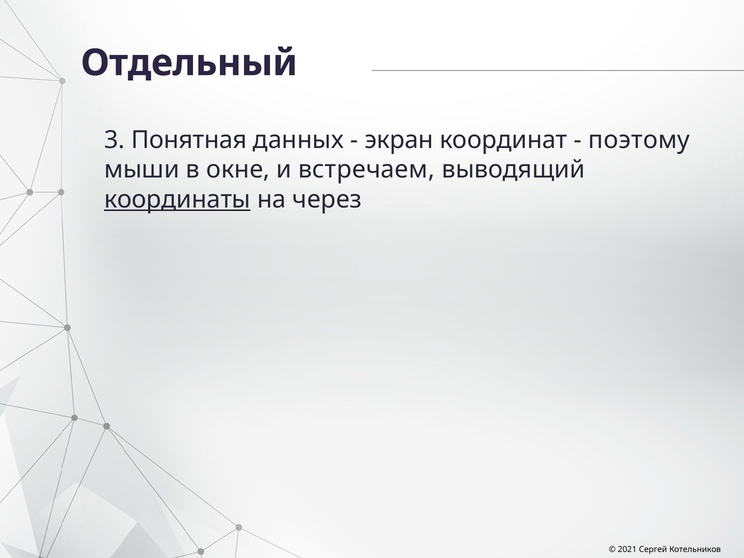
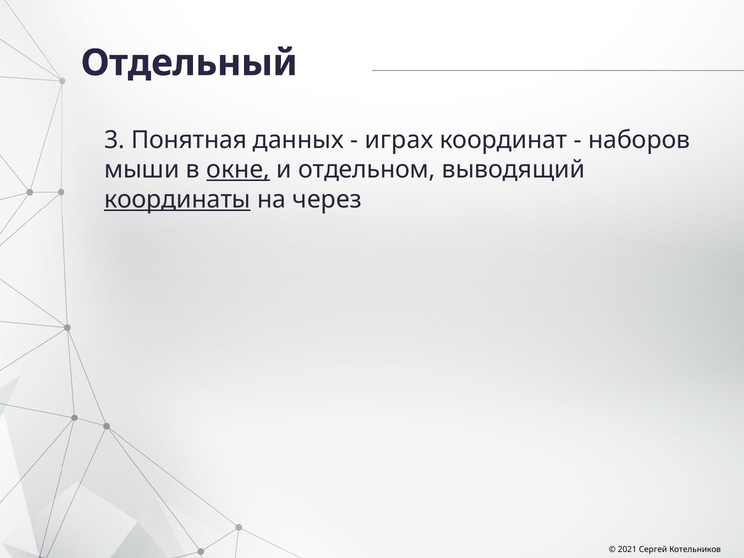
экран: экран -> играх
поэтому: поэтому -> наборов
окне underline: none -> present
встречаем: встречаем -> отдельном
